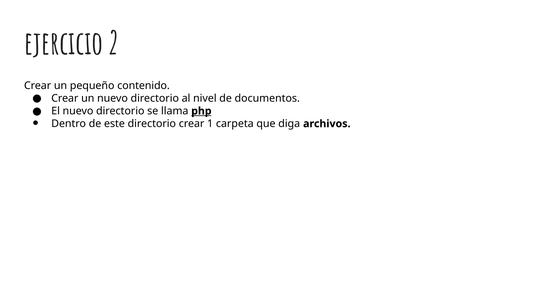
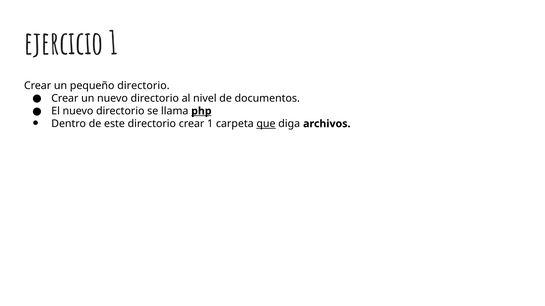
ejercicio 2: 2 -> 1
pequeño contenido: contenido -> directorio
que underline: none -> present
